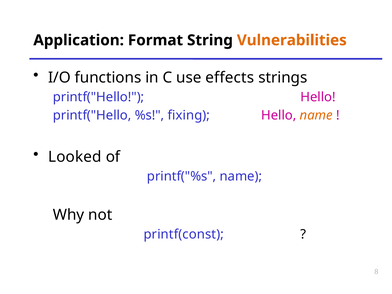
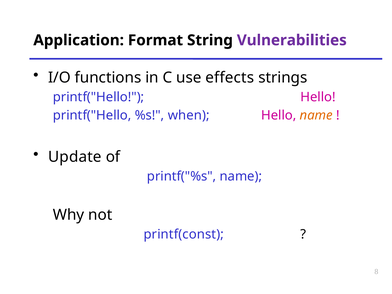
Vulnerabilities colour: orange -> purple
fixing: fixing -> when
Looked: Looked -> Update
